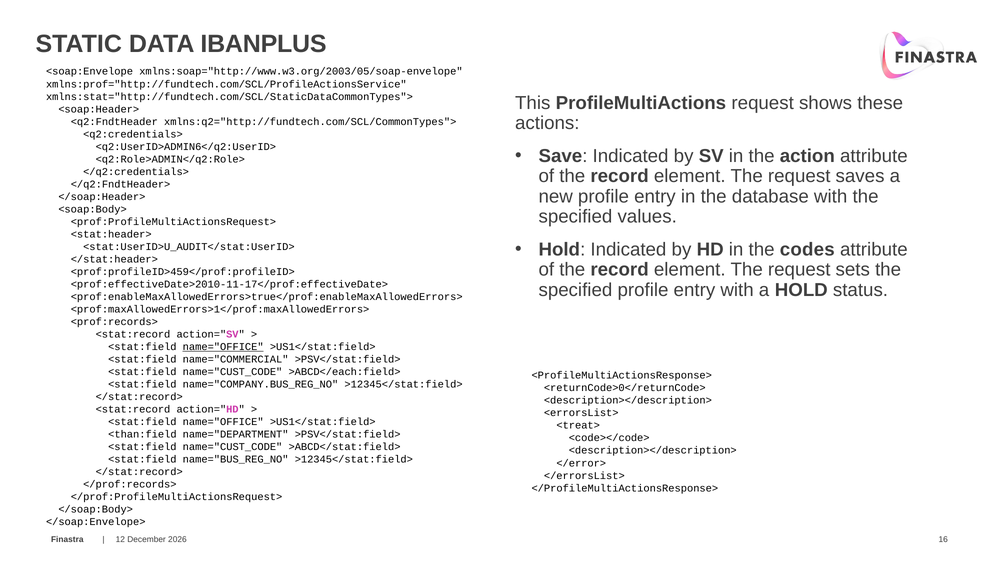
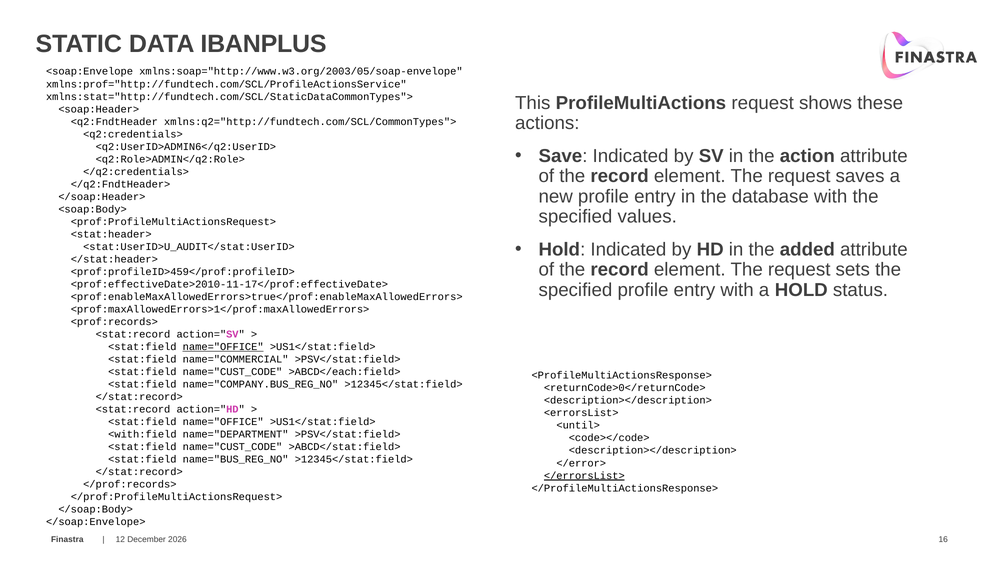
codes: codes -> added
<treat>: <treat> -> <until>
<than:field: <than:field -> <with:field
</errorsList> underline: none -> present
